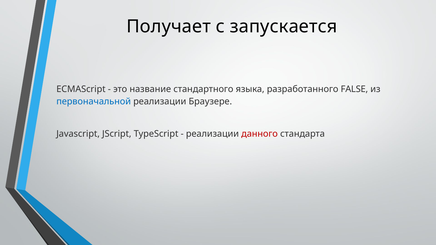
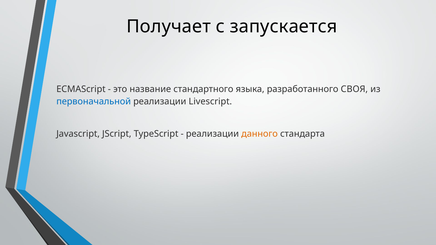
FALSE: FALSE -> СВОЯ
Браузере: Браузере -> Livescript
данного colour: red -> orange
